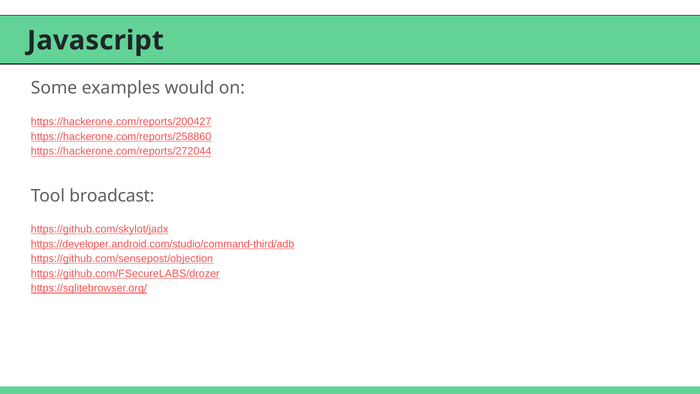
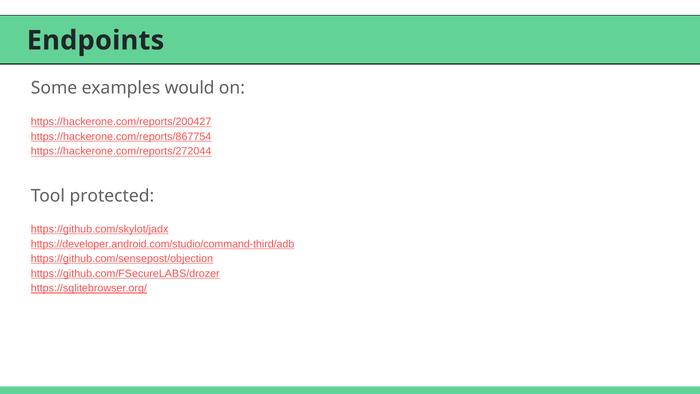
Javascript: Javascript -> Endpoints
https://hackerone.com/reports/258860: https://hackerone.com/reports/258860 -> https://hackerone.com/reports/867754
broadcast: broadcast -> protected
